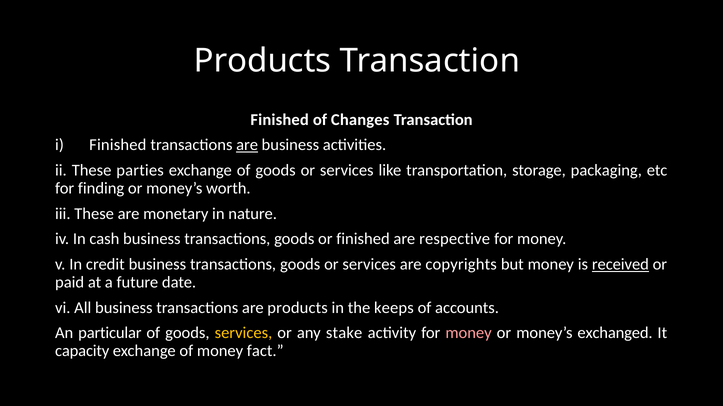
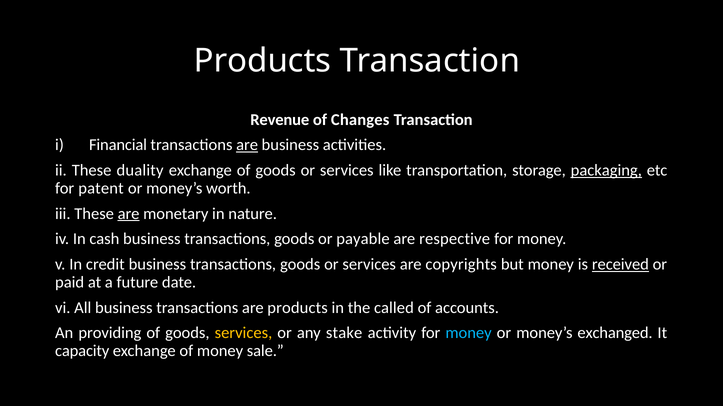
Finished at (280, 120): Finished -> Revenue
Finished at (118, 145): Finished -> Financial
parties: parties -> duality
packaging underline: none -> present
finding: finding -> patent
are at (129, 214) underline: none -> present
or finished: finished -> payable
keeps: keeps -> called
particular: particular -> providing
money at (469, 334) colour: pink -> light blue
fact: fact -> sale
